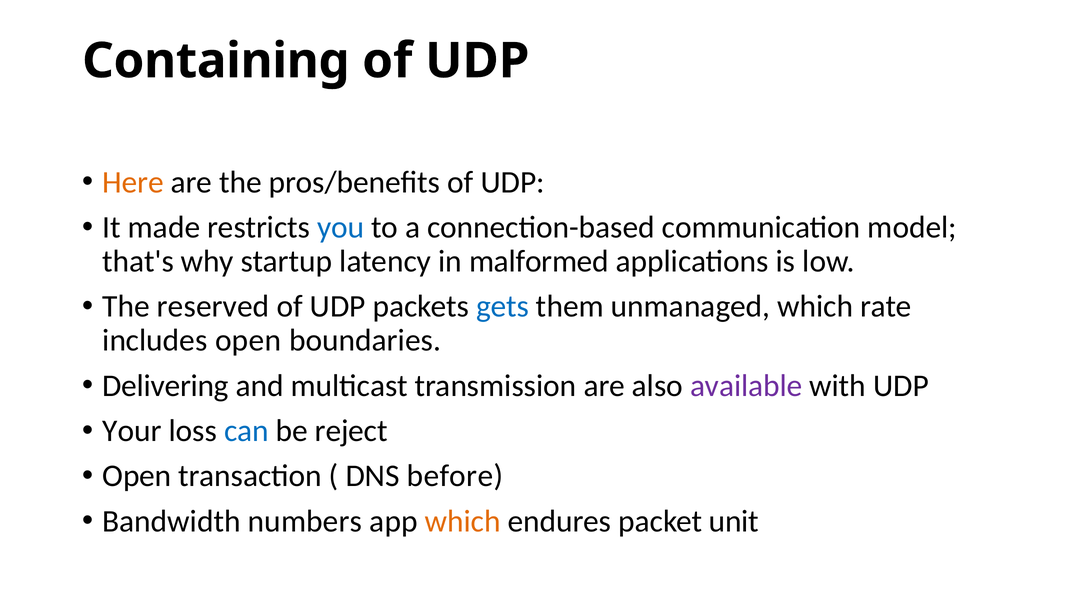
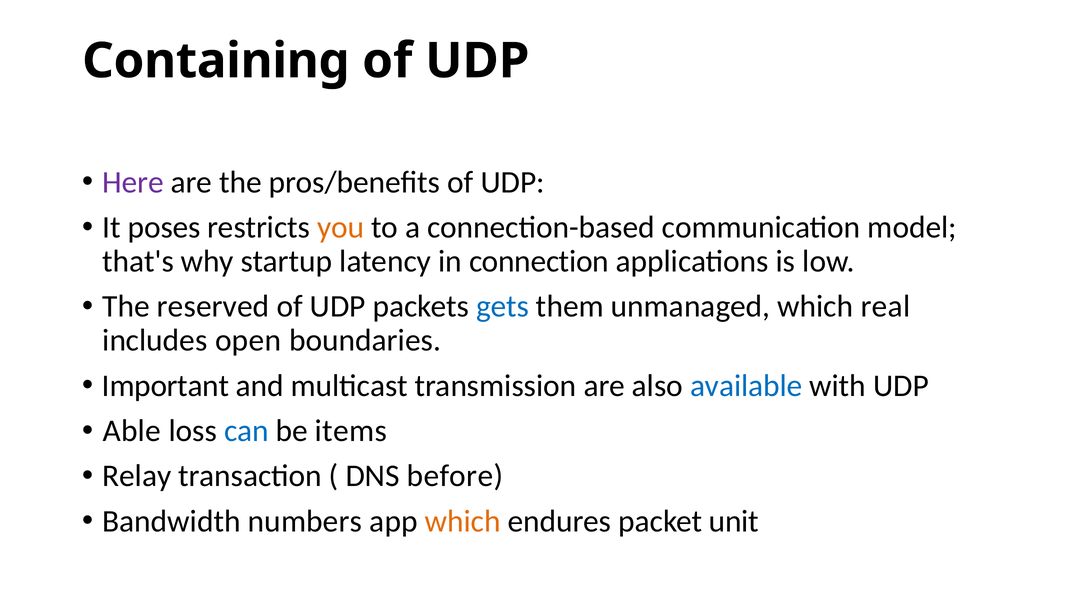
Here colour: orange -> purple
made: made -> poses
you colour: blue -> orange
malformed: malformed -> connection
rate: rate -> real
Delivering: Delivering -> Important
available colour: purple -> blue
Your: Your -> Able
reject: reject -> items
Open at (137, 476): Open -> Relay
